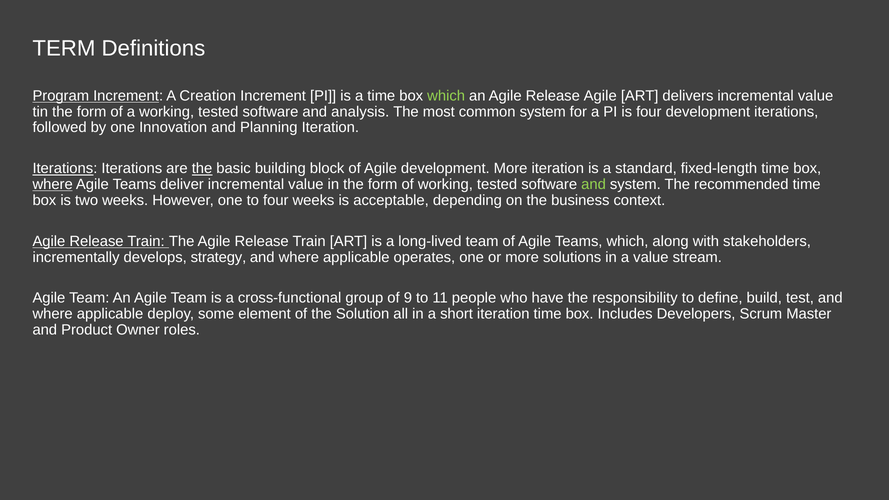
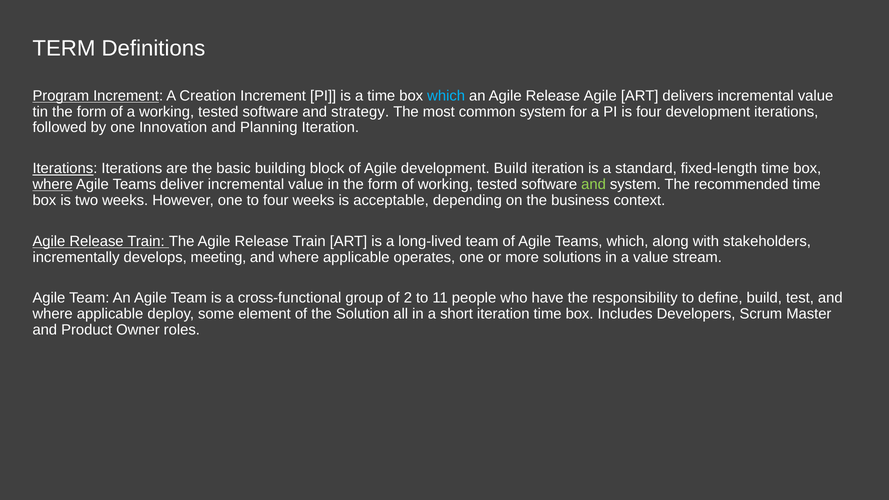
which at (446, 96) colour: light green -> light blue
analysis: analysis -> strategy
the at (202, 169) underline: present -> none
development More: More -> Build
strategy: strategy -> meeting
9: 9 -> 2
